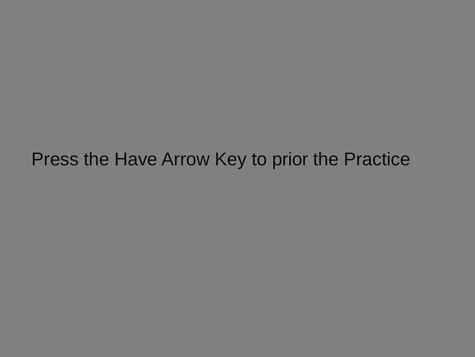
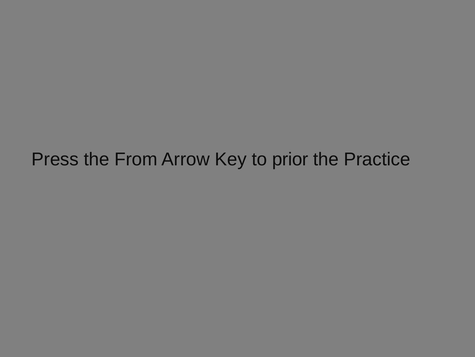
Have: Have -> From
